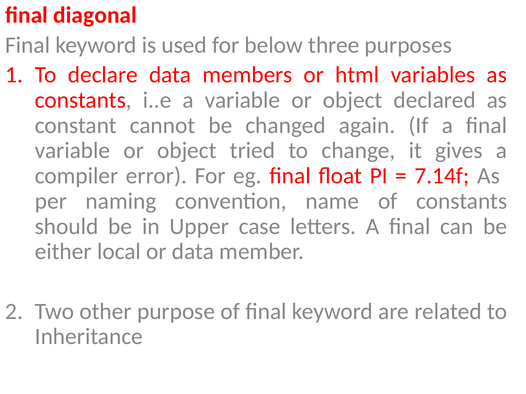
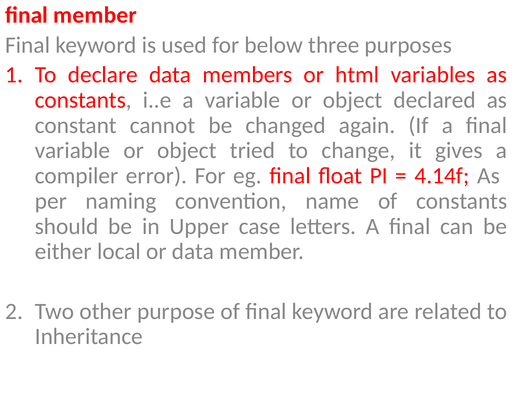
final diagonal: diagonal -> member
7.14f: 7.14f -> 4.14f
